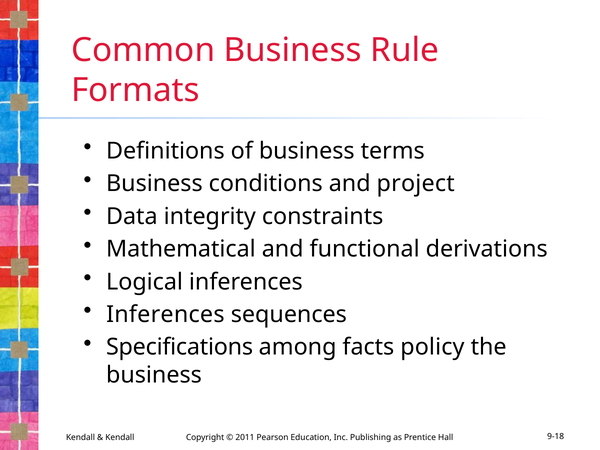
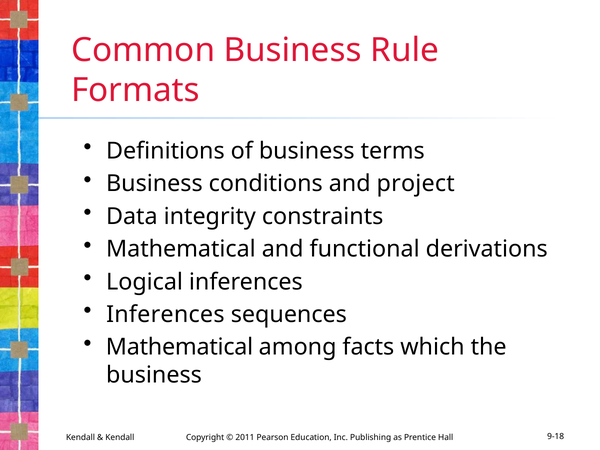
Specifications at (180, 347): Specifications -> Mathematical
policy: policy -> which
